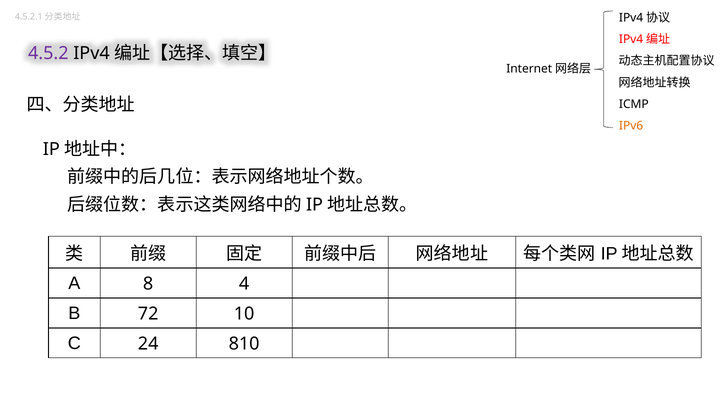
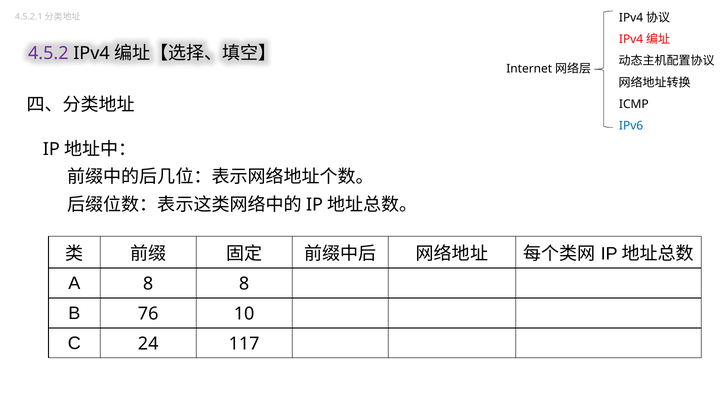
IPv6 colour: orange -> blue
8 4: 4 -> 8
72: 72 -> 76
810: 810 -> 117
